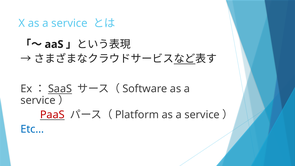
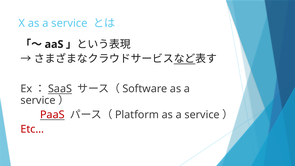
Etc… colour: blue -> red
